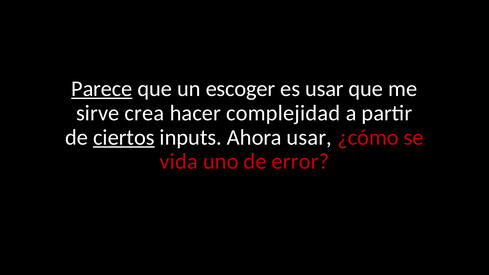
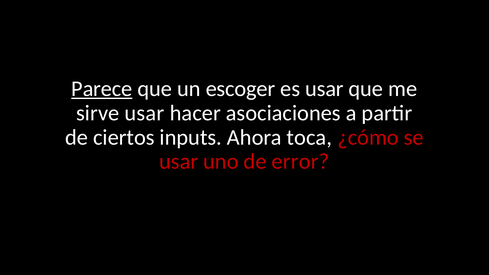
sirve crea: crea -> usar
complejidad: complejidad -> asociaciones
ciertos underline: present -> none
Ahora usar: usar -> toca
vida at (179, 162): vida -> usar
